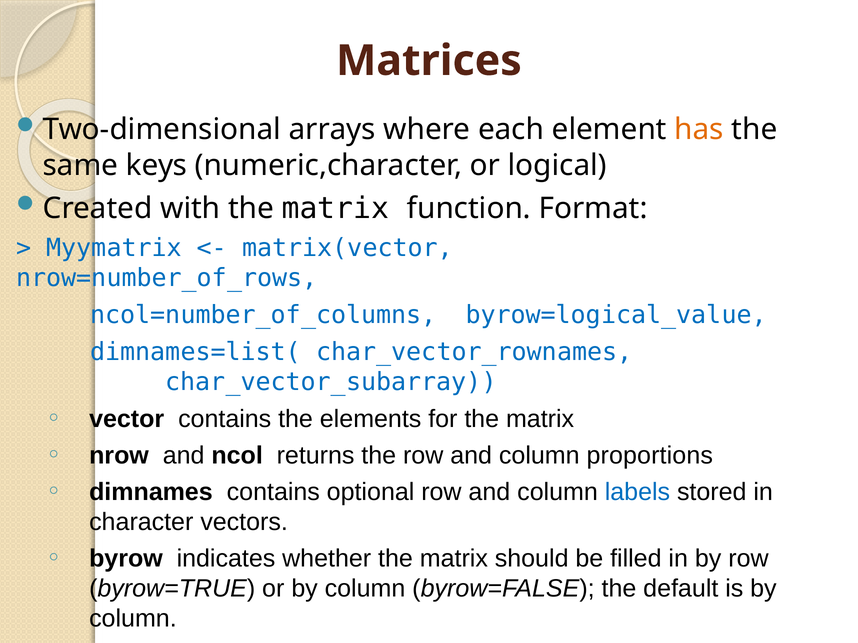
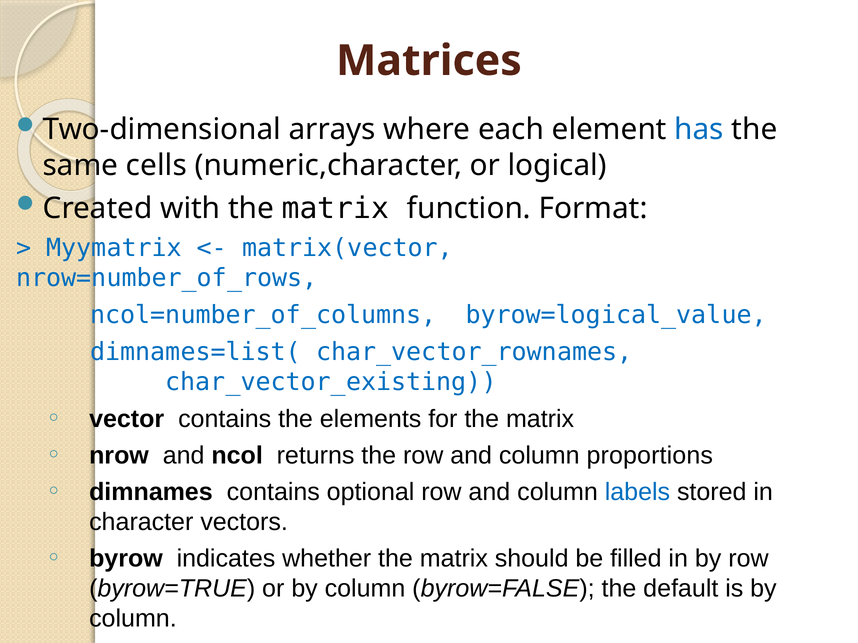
has colour: orange -> blue
keys: keys -> cells
char_vector_subarray: char_vector_subarray -> char_vector_existing
